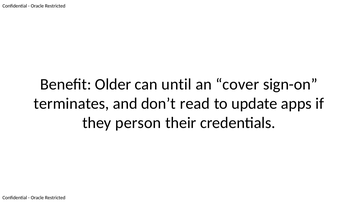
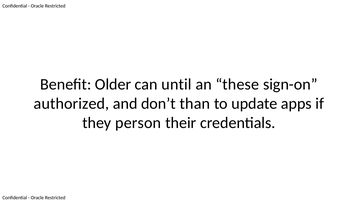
cover: cover -> these
terminates: terminates -> authorized
read: read -> than
